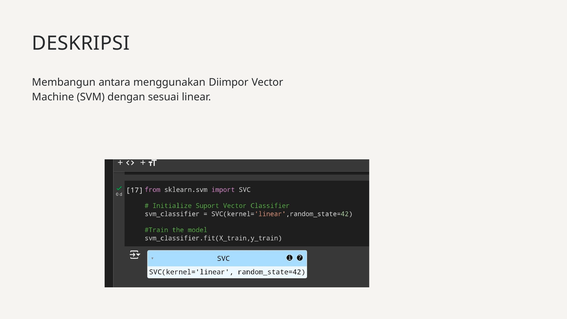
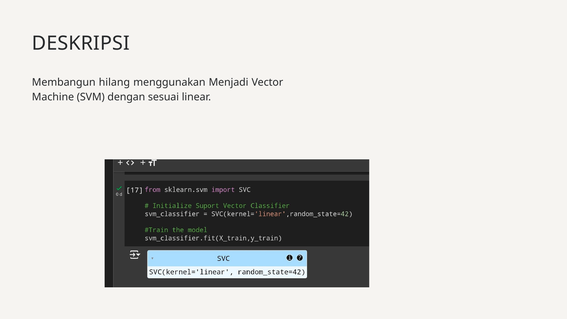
antara: antara -> hilang
Diimpor: Diimpor -> Menjadi
